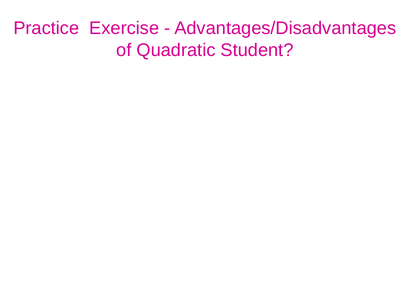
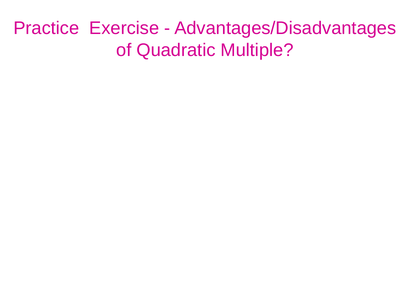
Student: Student -> Multiple
